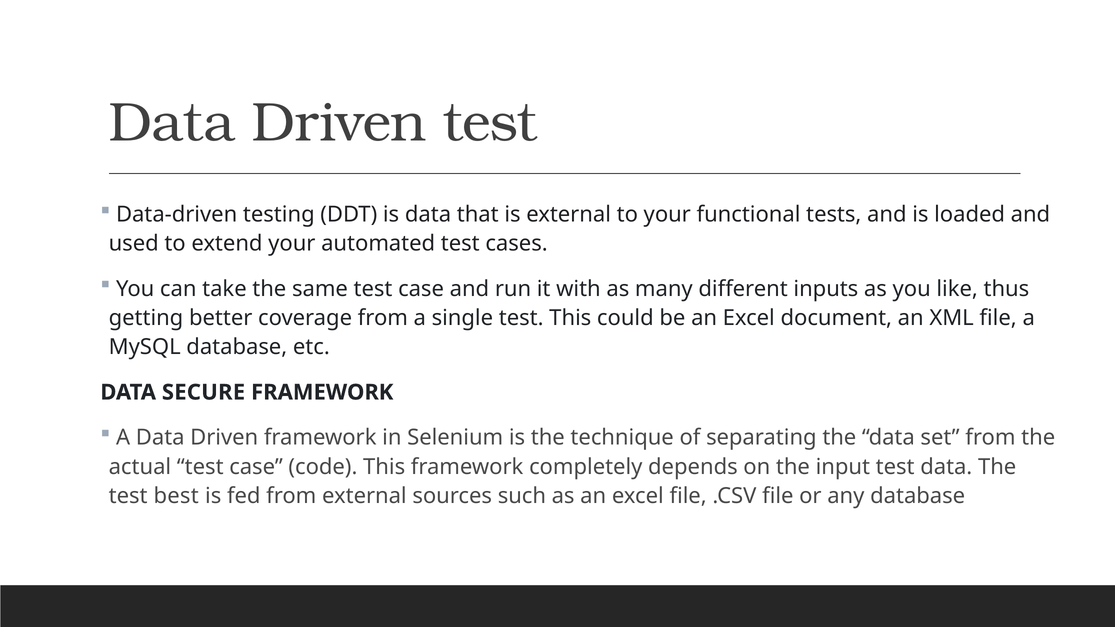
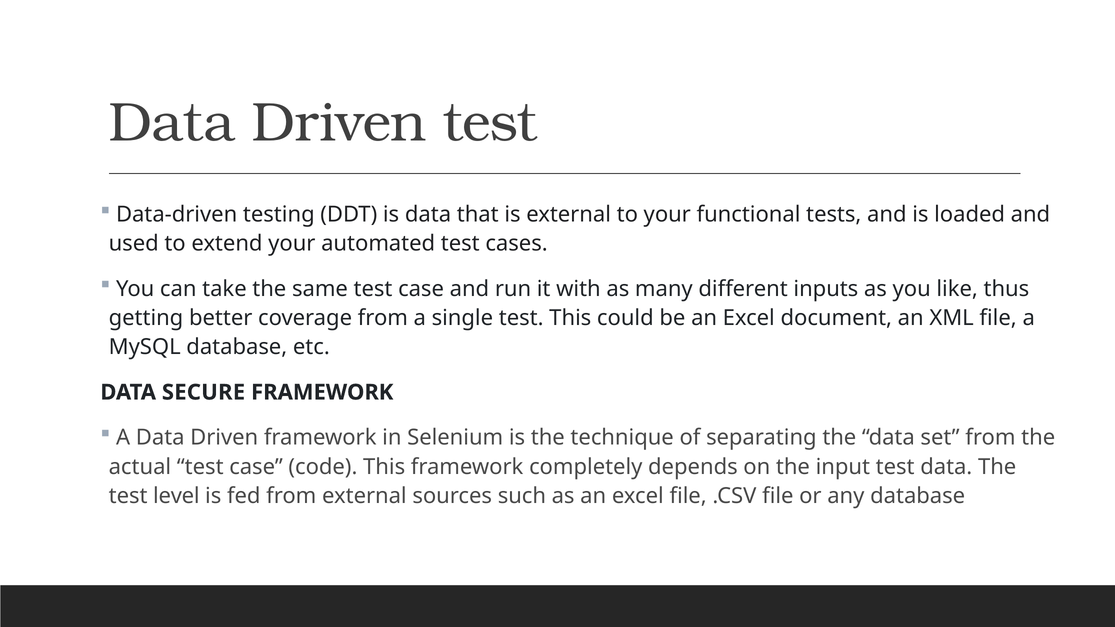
best: best -> level
